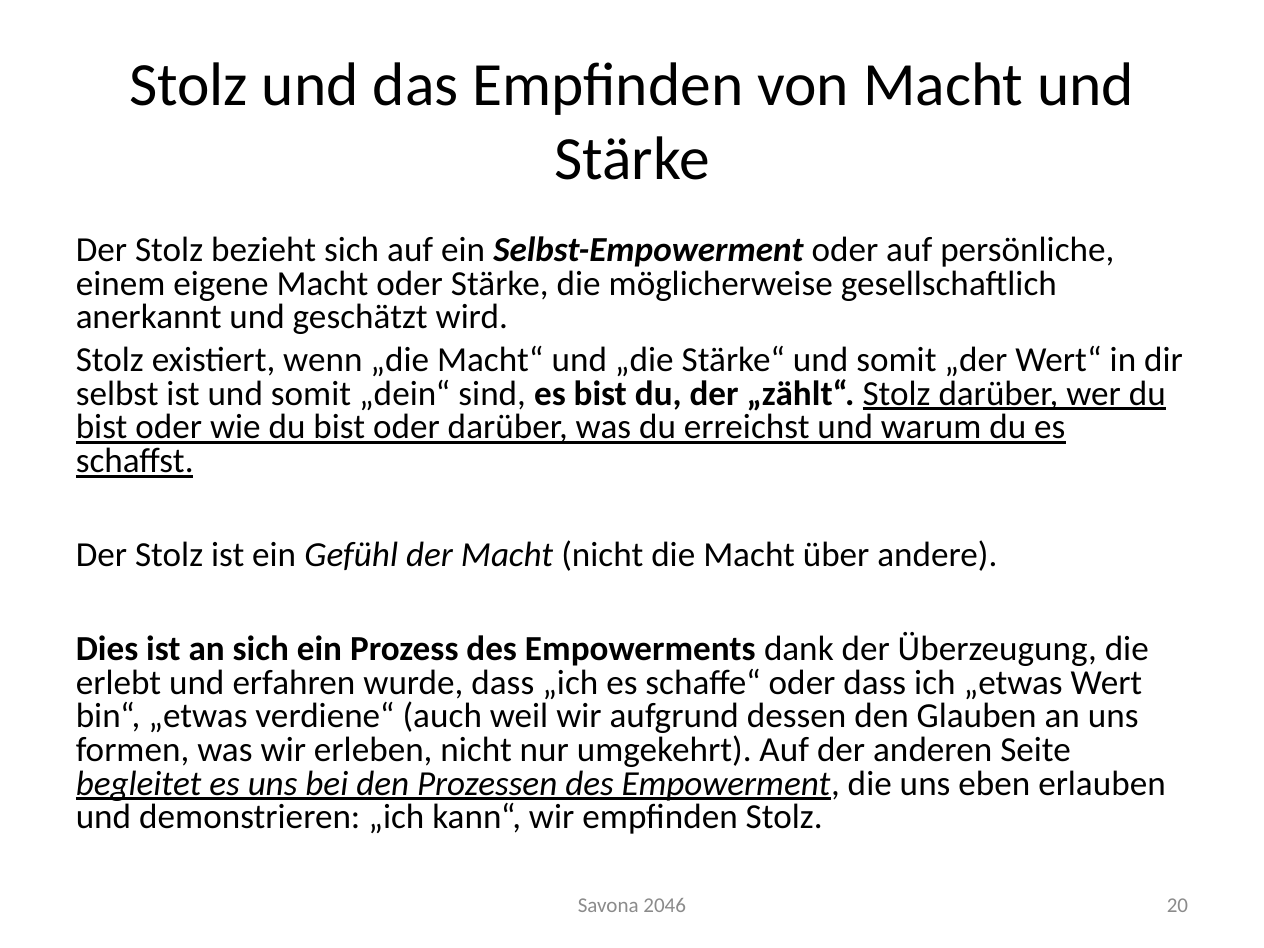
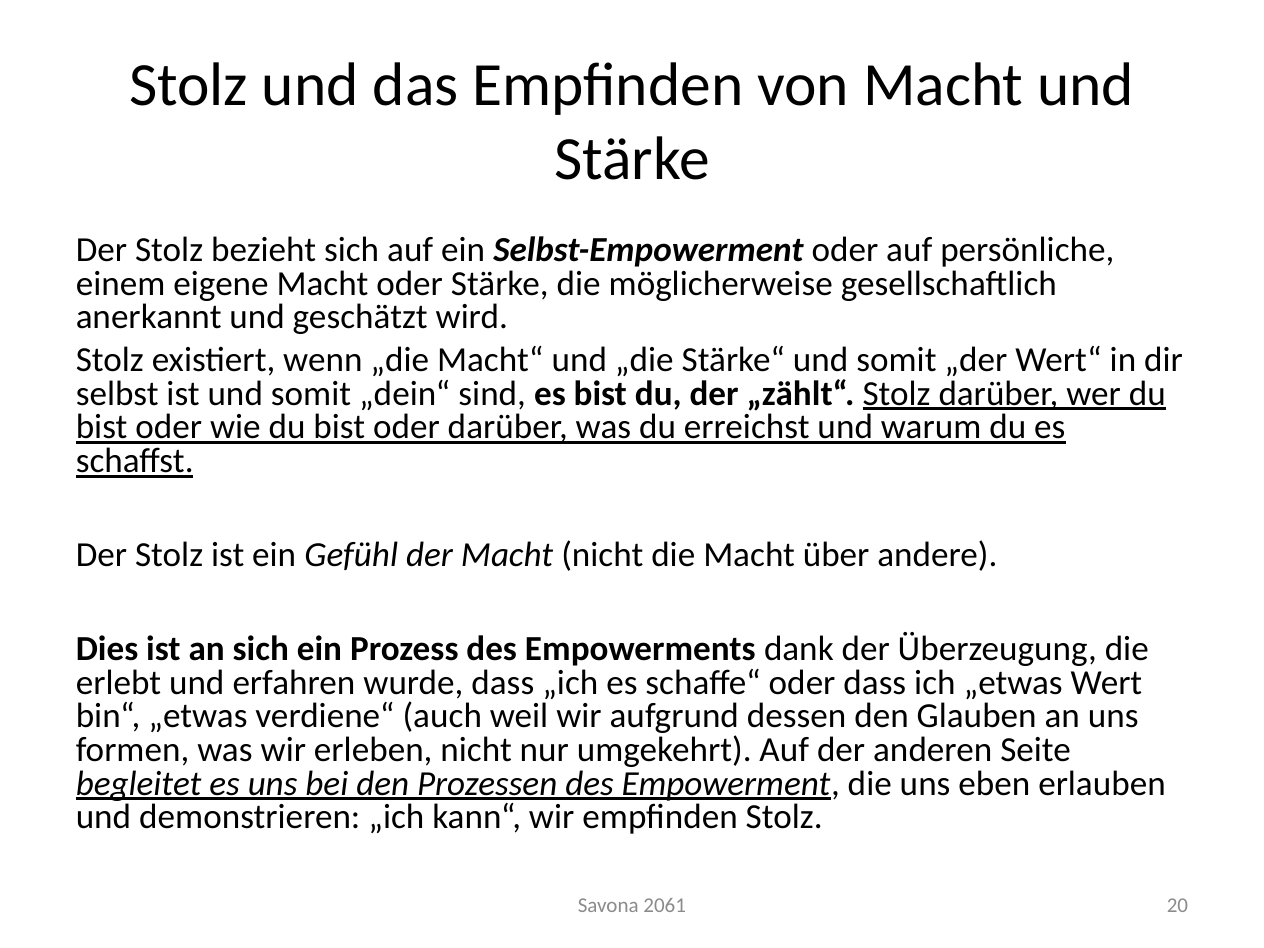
2046: 2046 -> 2061
